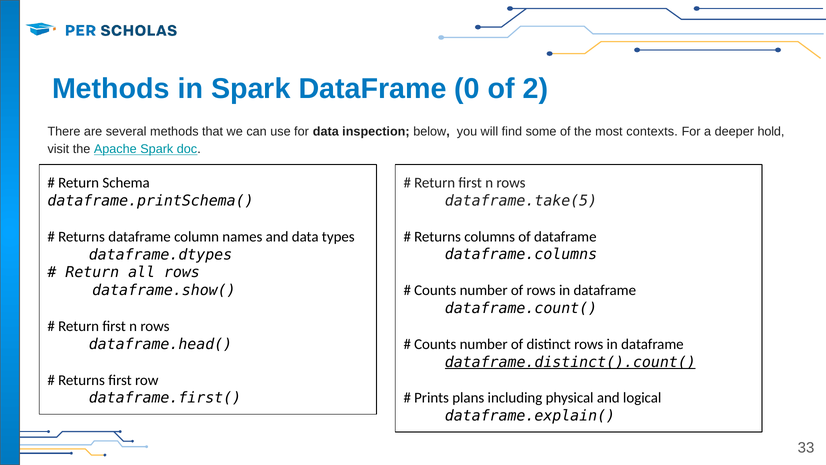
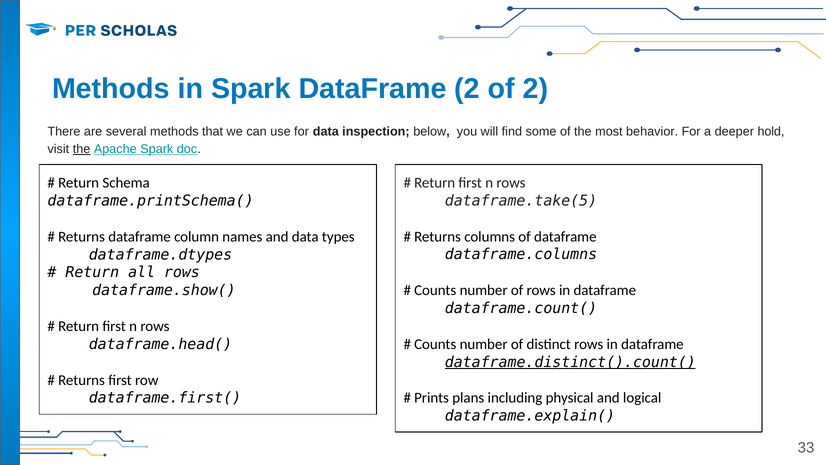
DataFrame 0: 0 -> 2
contexts: contexts -> behavior
the at (82, 149) underline: none -> present
